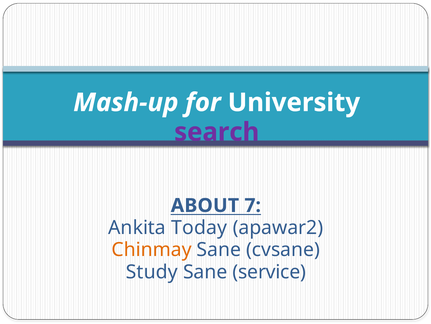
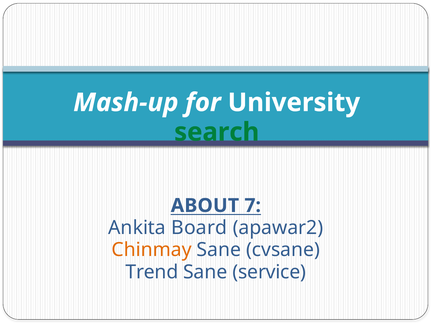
search colour: purple -> green
Today: Today -> Board
Study: Study -> Trend
